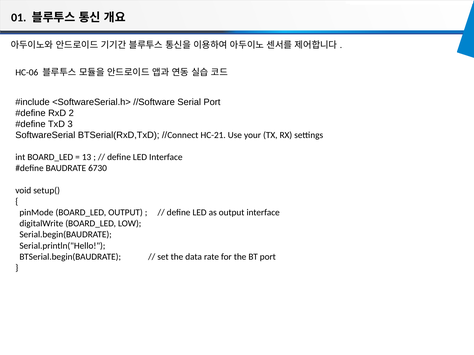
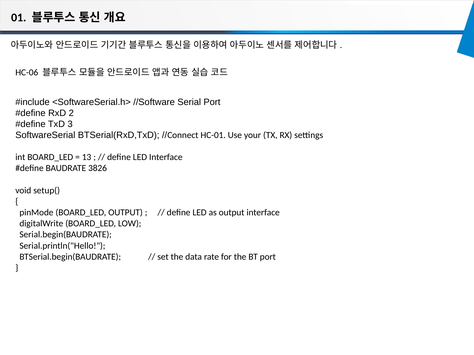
HC-21: HC-21 -> HC-01
6730: 6730 -> 3826
